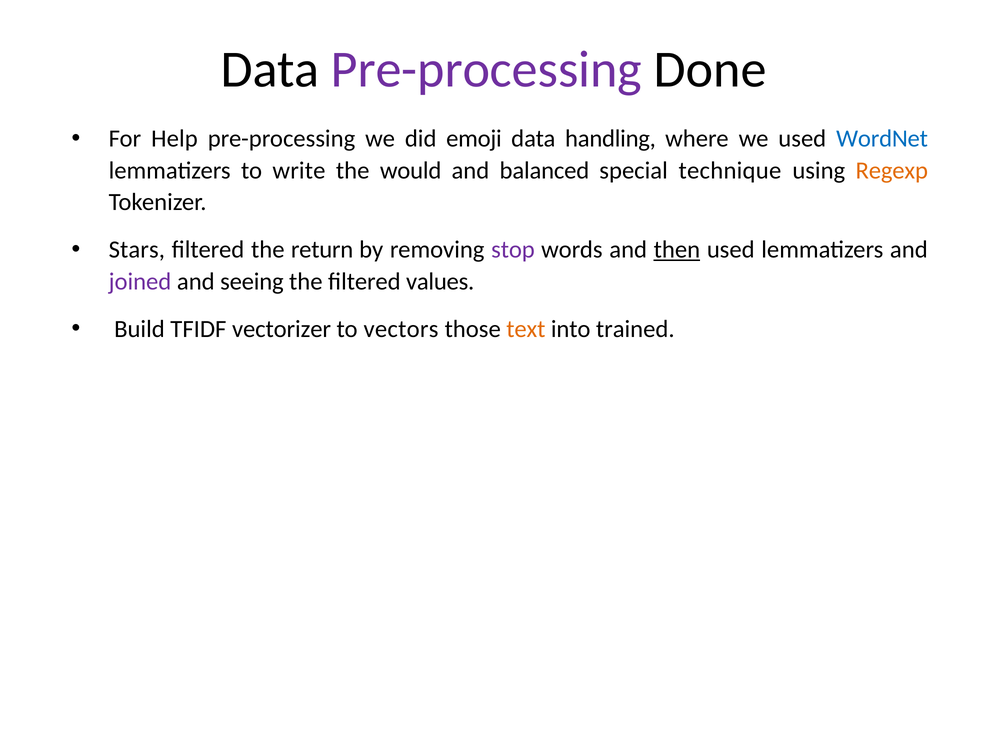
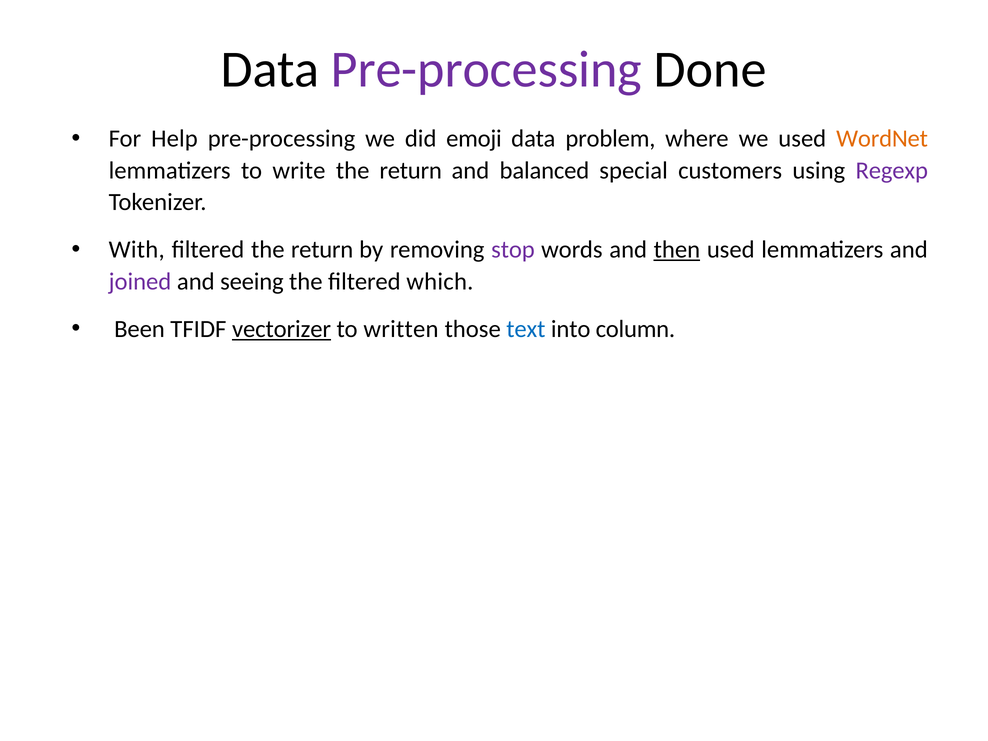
handling: handling -> problem
WordNet colour: blue -> orange
would at (411, 171): would -> return
technique: technique -> customers
Regexp colour: orange -> purple
Stars: Stars -> With
values: values -> which
Build: Build -> Been
vectorizer underline: none -> present
vectors: vectors -> written
text colour: orange -> blue
trained: trained -> column
